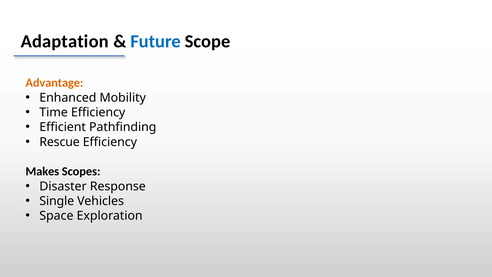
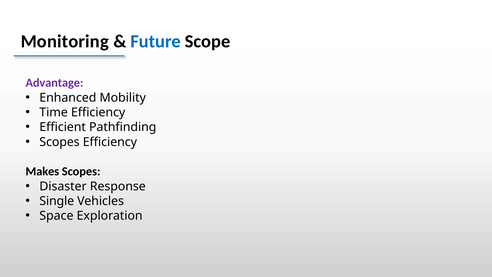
Adaptation: Adaptation -> Monitoring
Advantage colour: orange -> purple
Rescue at (60, 142): Rescue -> Scopes
